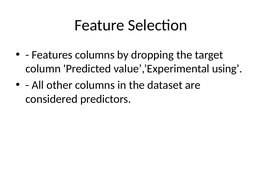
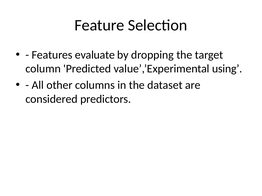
Features columns: columns -> evaluate
